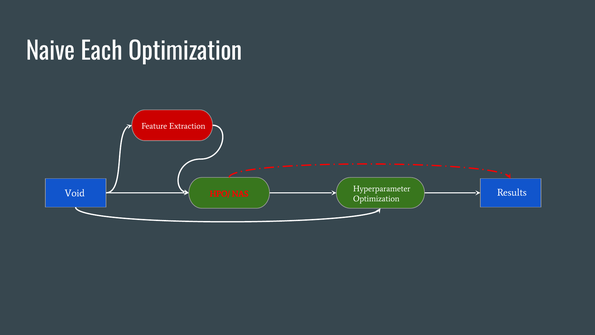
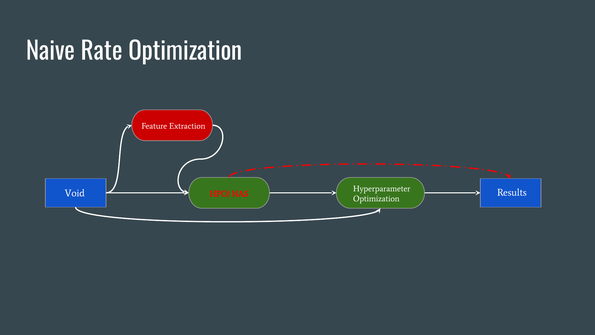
Each: Each -> Rate
